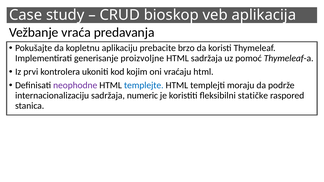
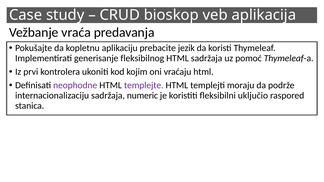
brzo: brzo -> jezik
proizvoljne: proizvoljne -> fleksibilnog
templejte colour: blue -> purple
statičke: statičke -> uključio
